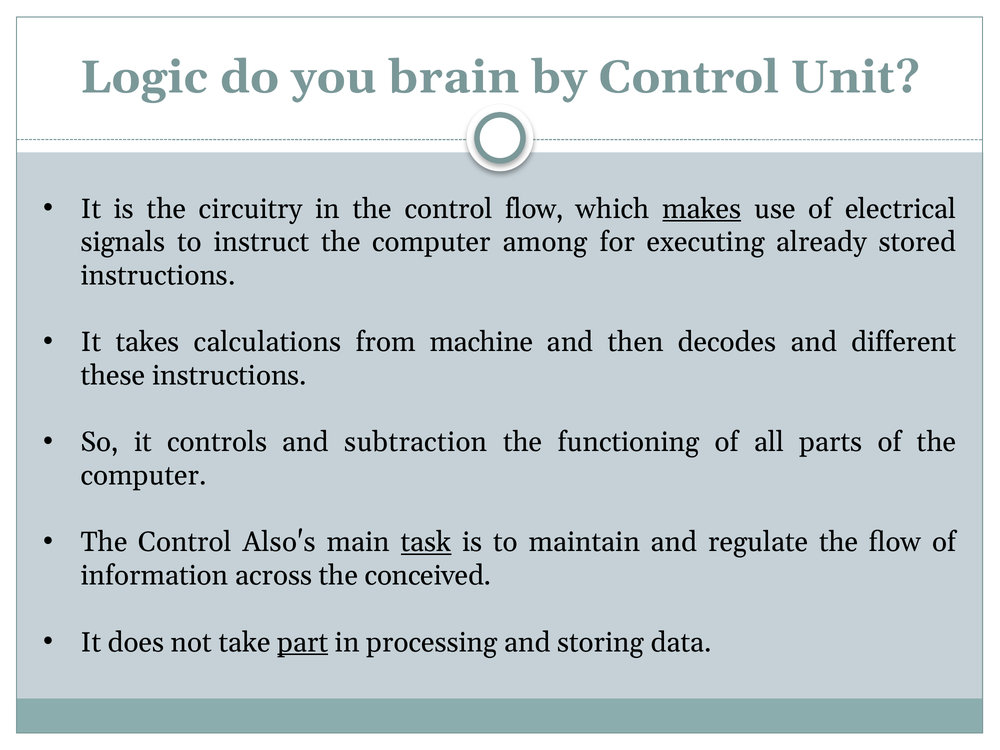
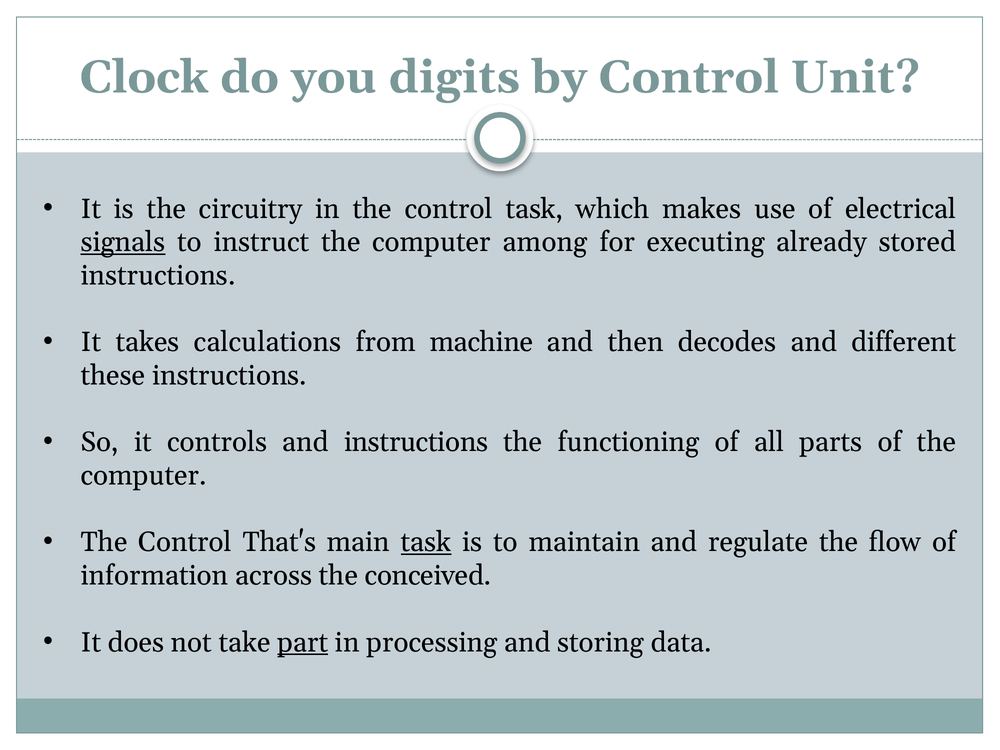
Logic: Logic -> Clock
brain: brain -> digits
control flow: flow -> task
makes underline: present -> none
signals underline: none -> present
and subtraction: subtraction -> instructions
Also's: Also's -> That's
